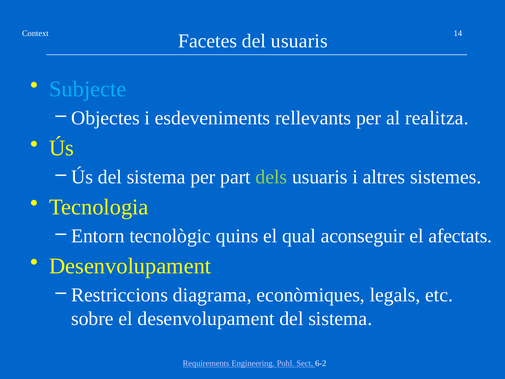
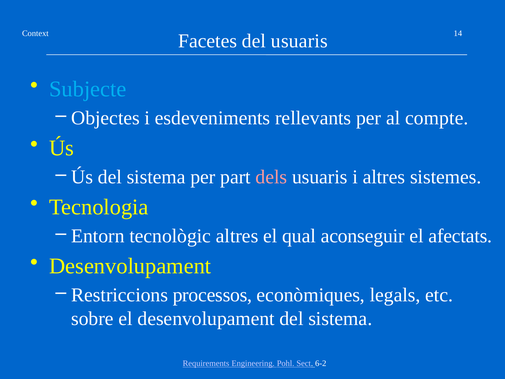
realitza: realitza -> compte
dels colour: light green -> pink
tecnològic quins: quins -> altres
diagrama: diagrama -> processos
